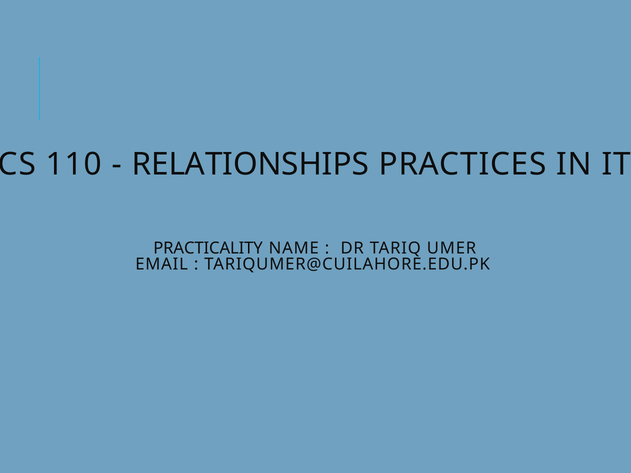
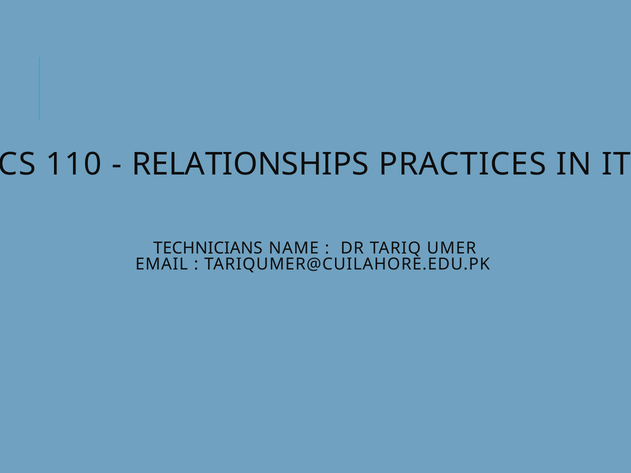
PRACTICALITY: PRACTICALITY -> TECHNICIANS
